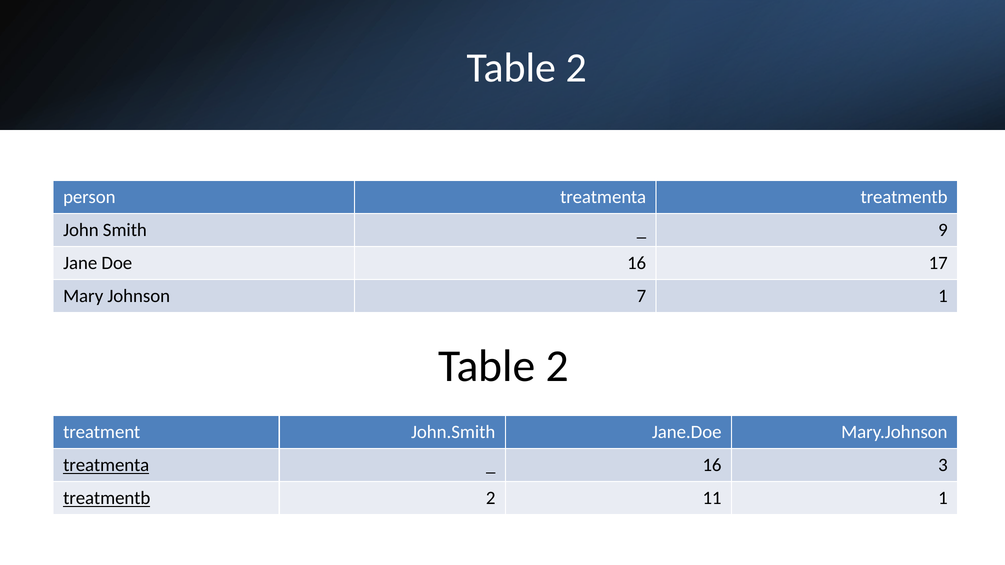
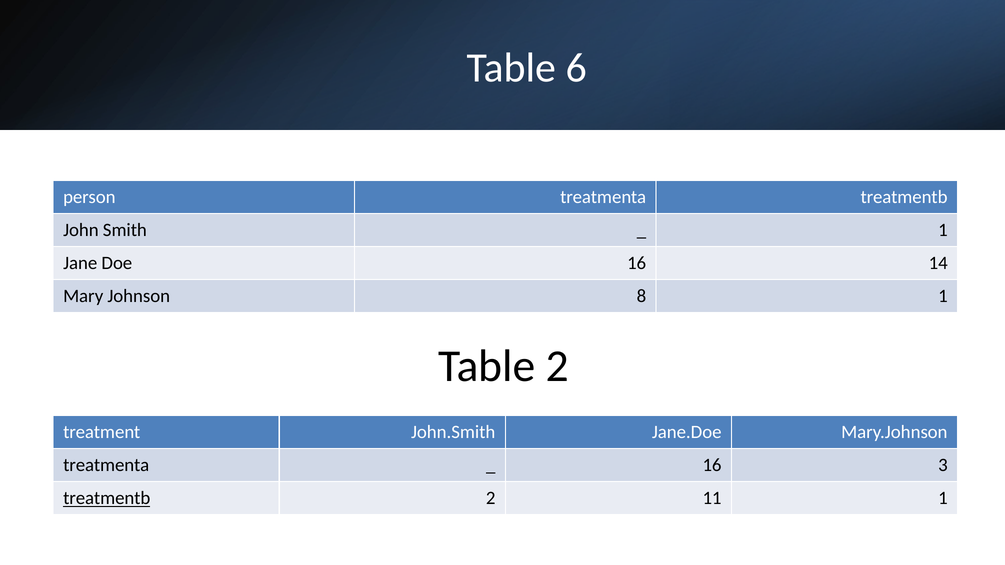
2 at (576, 68): 2 -> 6
9 at (943, 230): 9 -> 1
17: 17 -> 14
7: 7 -> 8
treatmenta at (106, 466) underline: present -> none
